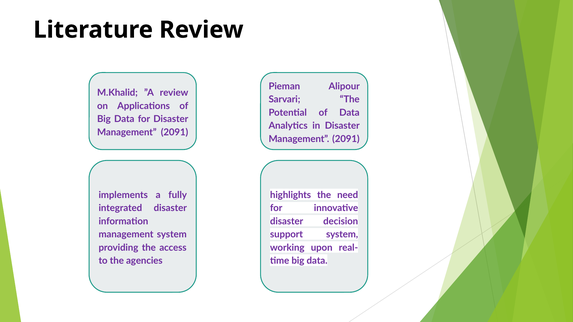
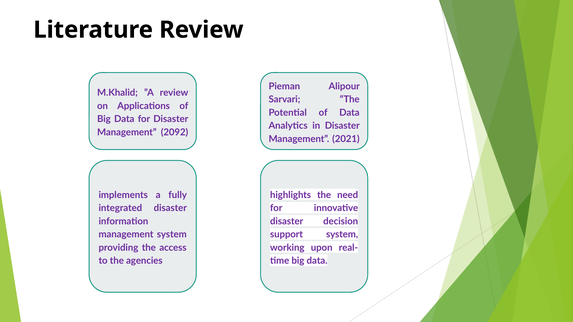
2091 at (175, 132): 2091 -> 2092
2091 at (346, 139): 2091 -> 2021
